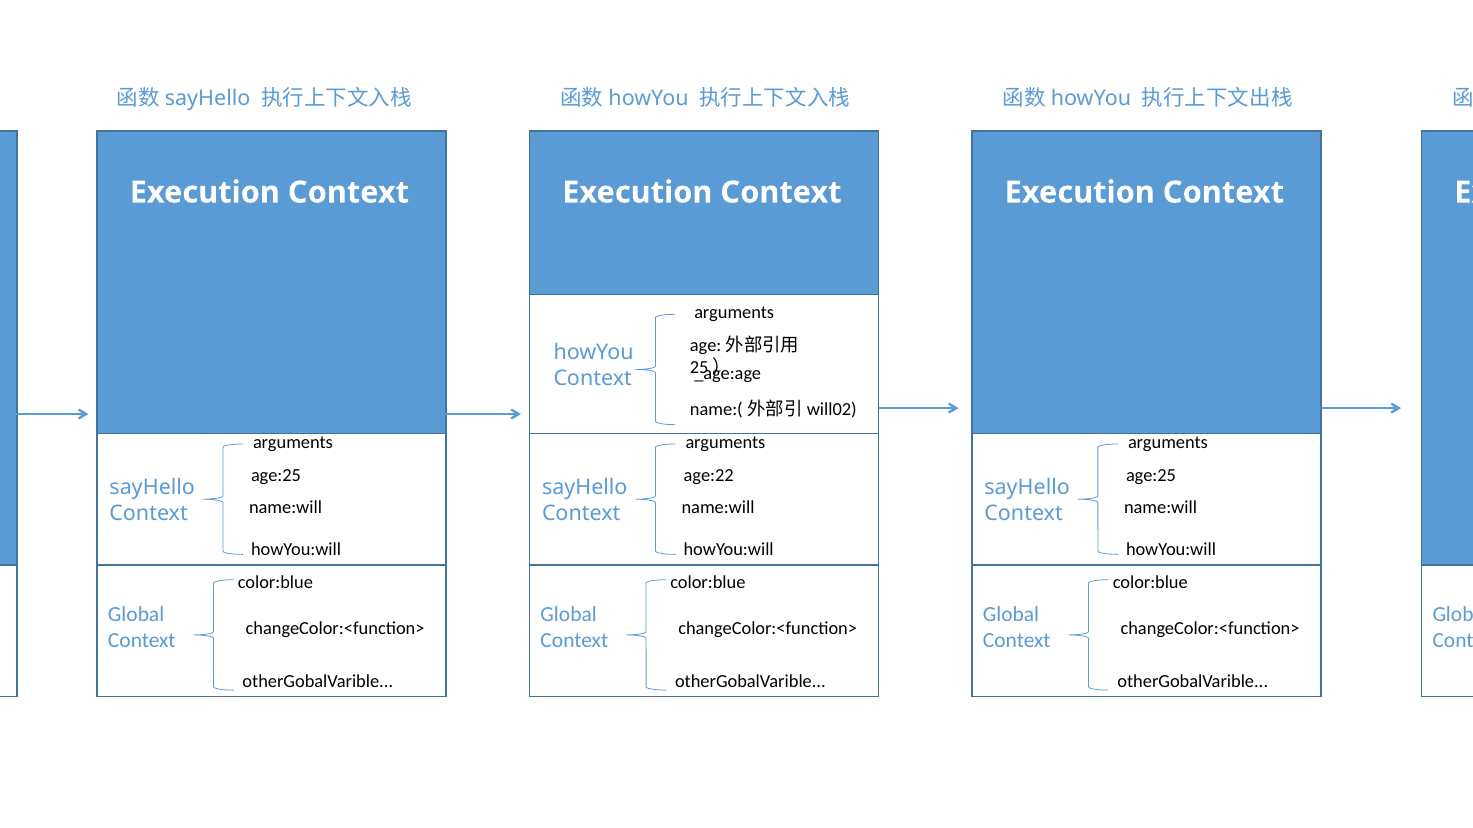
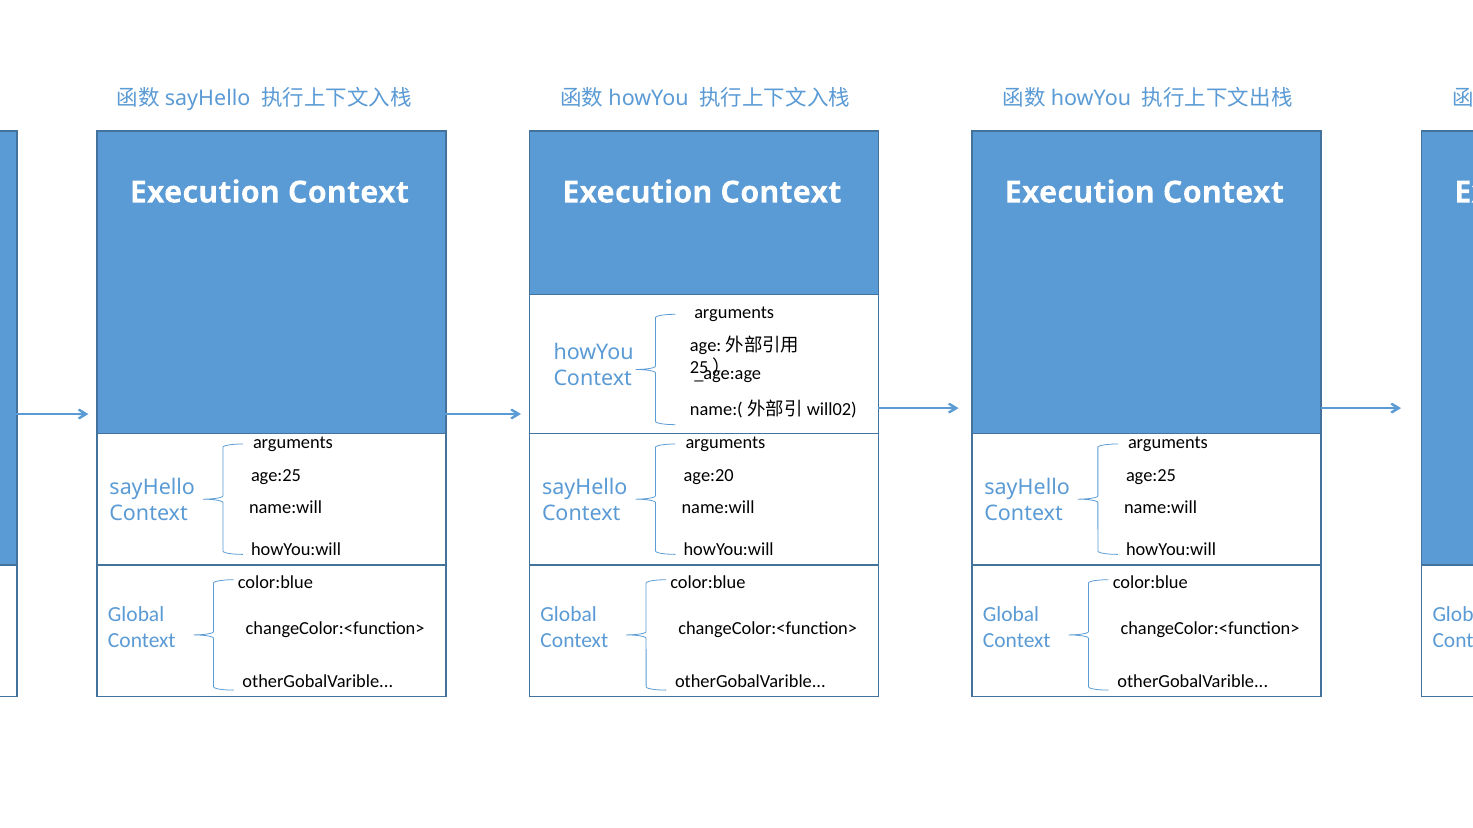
age:22: age:22 -> age:20
